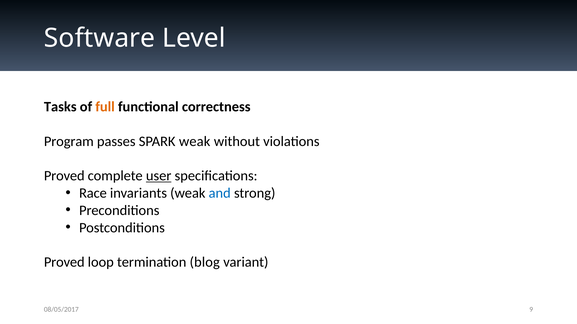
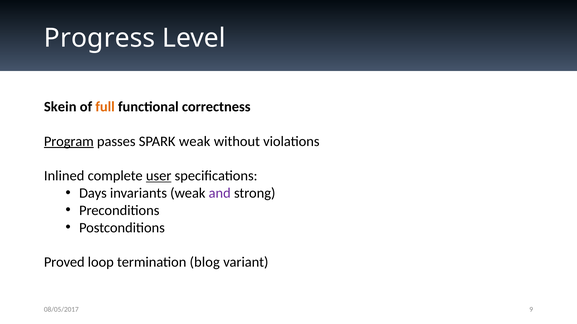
Software: Software -> Progress
Tasks: Tasks -> Skein
Program underline: none -> present
Proved at (64, 176): Proved -> Inlined
Race: Race -> Days
and colour: blue -> purple
